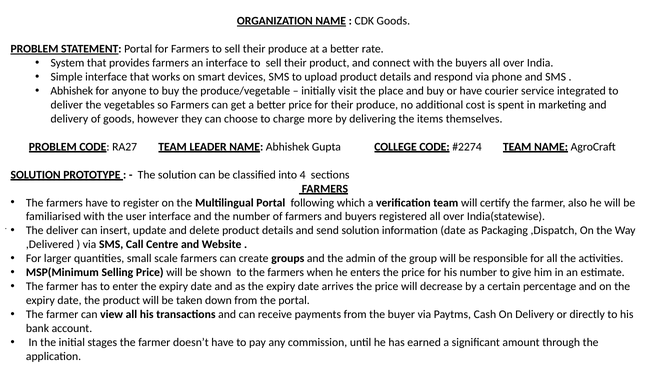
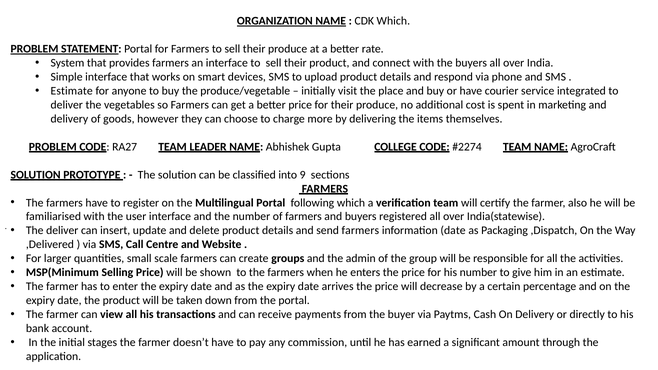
CDK Goods: Goods -> Which
Abhishek at (72, 91): Abhishek -> Estimate
4: 4 -> 9
send solution: solution -> farmers
